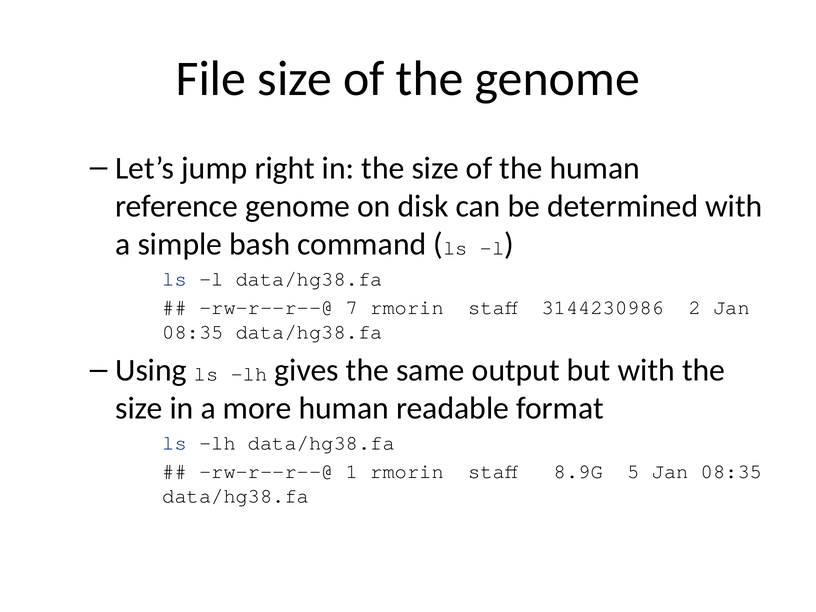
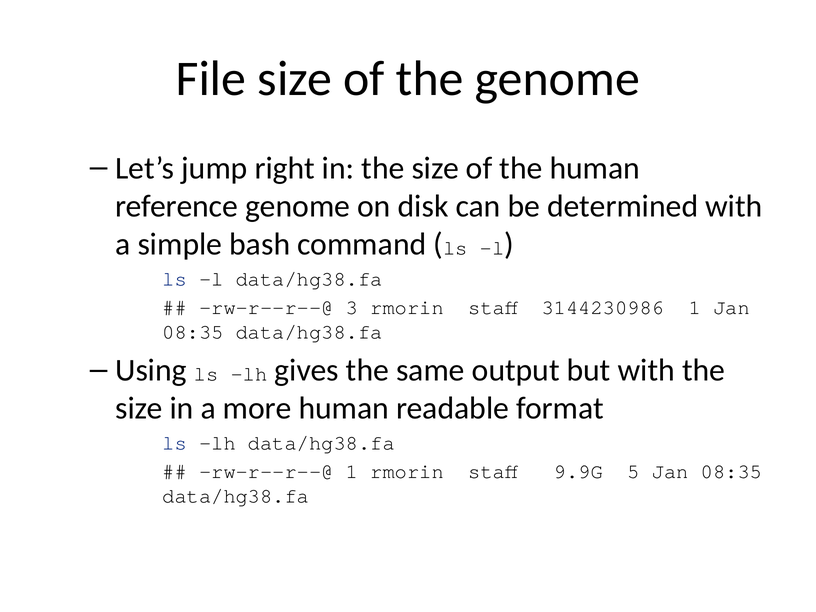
7: 7 -> 3
3144230986 2: 2 -> 1
8.9G: 8.9G -> 9.9G
